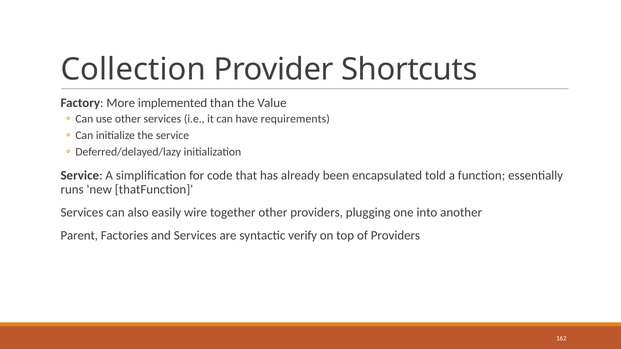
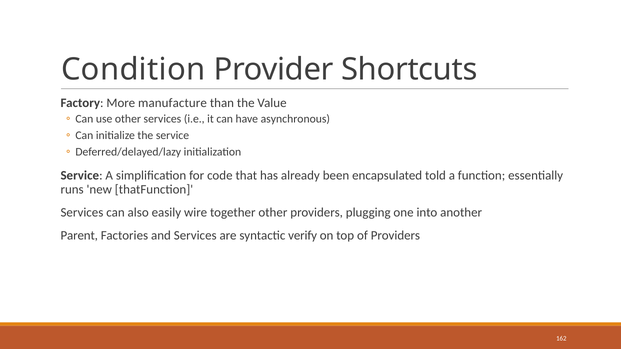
Collection: Collection -> Condition
implemented: implemented -> manufacture
requirements: requirements -> asynchronous
